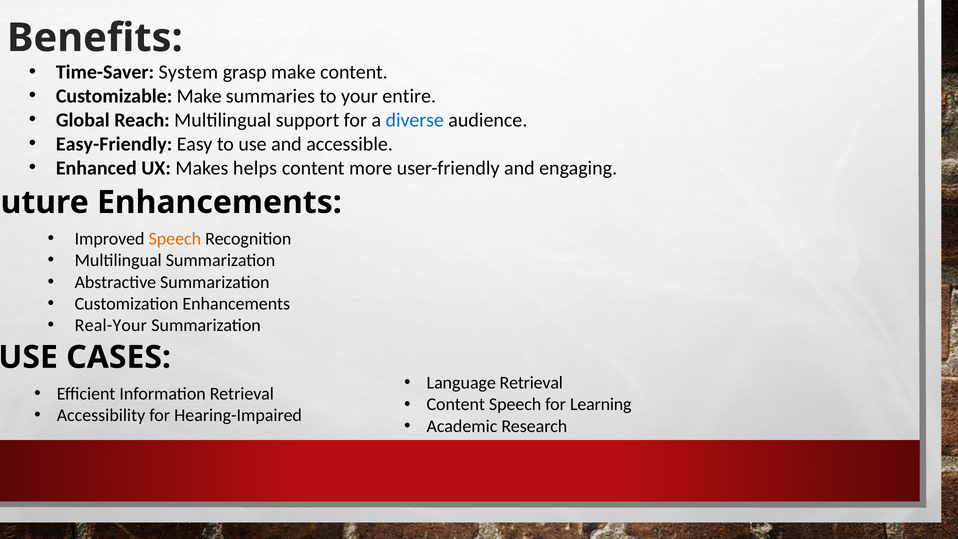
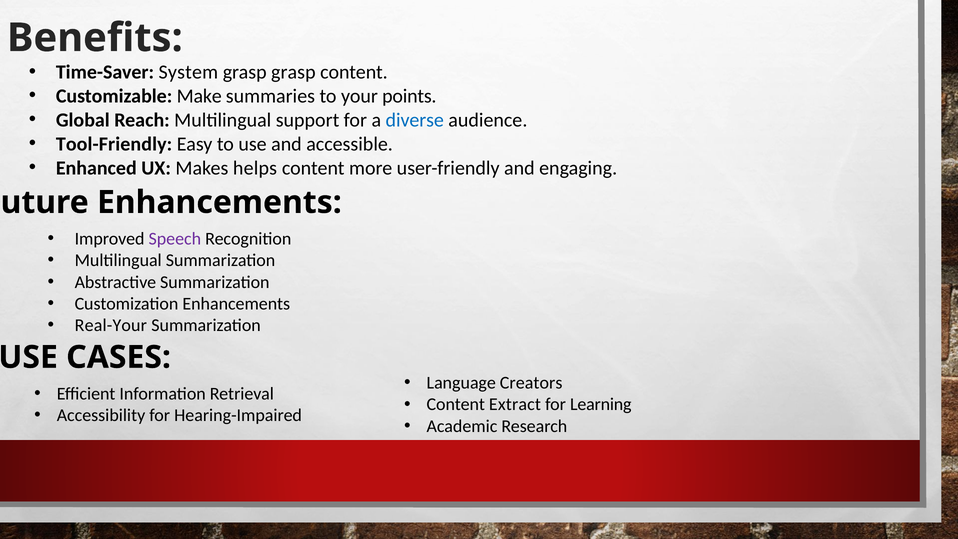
grasp make: make -> grasp
entire: entire -> points
Easy-Friendly: Easy-Friendly -> Tool-Friendly
Speech at (175, 239) colour: orange -> purple
Language Retrieval: Retrieval -> Creators
Content Speech: Speech -> Extract
